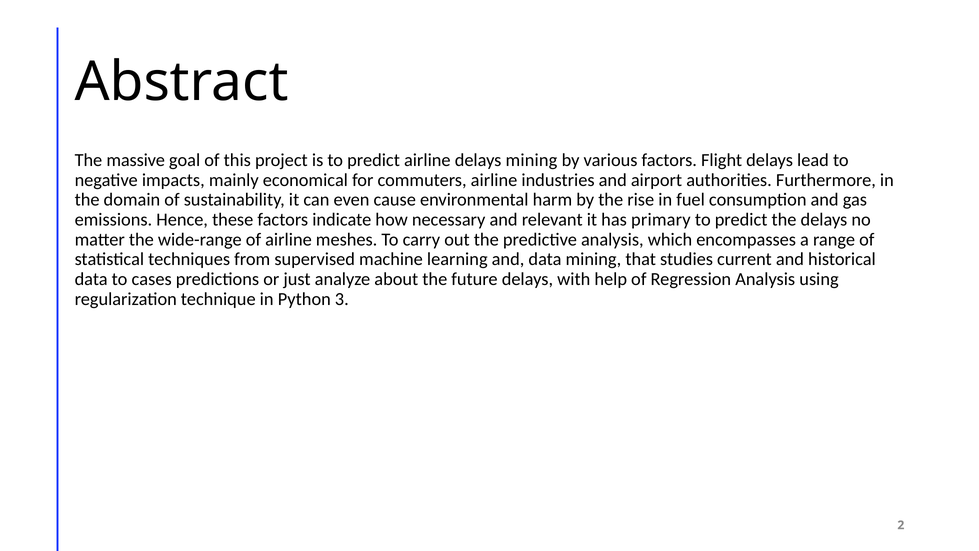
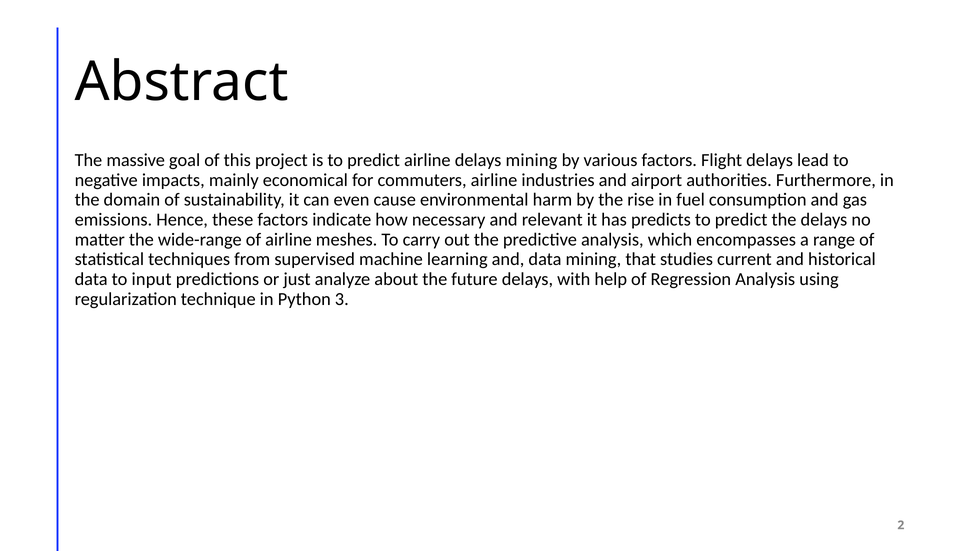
primary: primary -> predicts
cases: cases -> input
